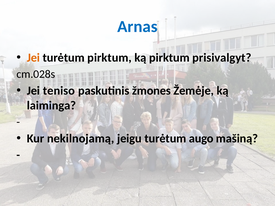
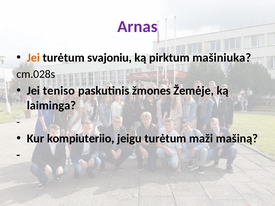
Arnas colour: blue -> purple
turėtum pirktum: pirktum -> svajoniu
prisivalgyt: prisivalgyt -> mašiniuka
nekilnojamą: nekilnojamą -> kompiuteriio
augo: augo -> maži
